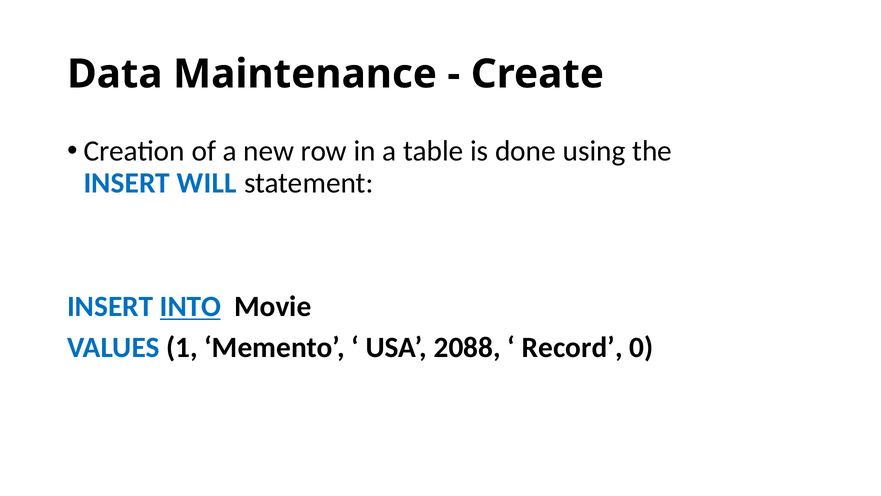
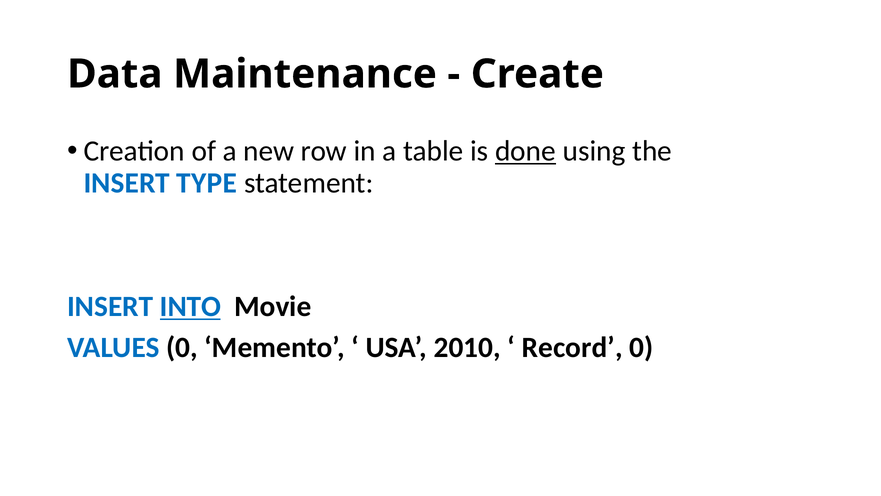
done underline: none -> present
WILL: WILL -> TYPE
VALUES 1: 1 -> 0
2088: 2088 -> 2010
